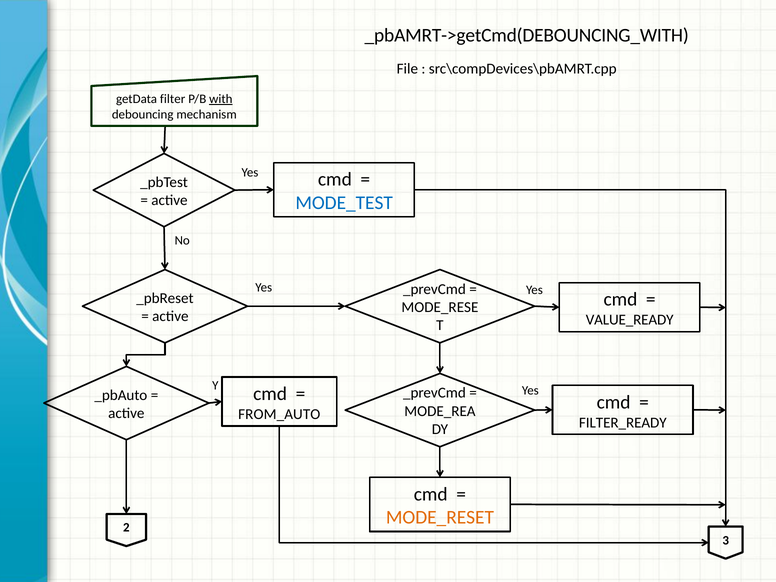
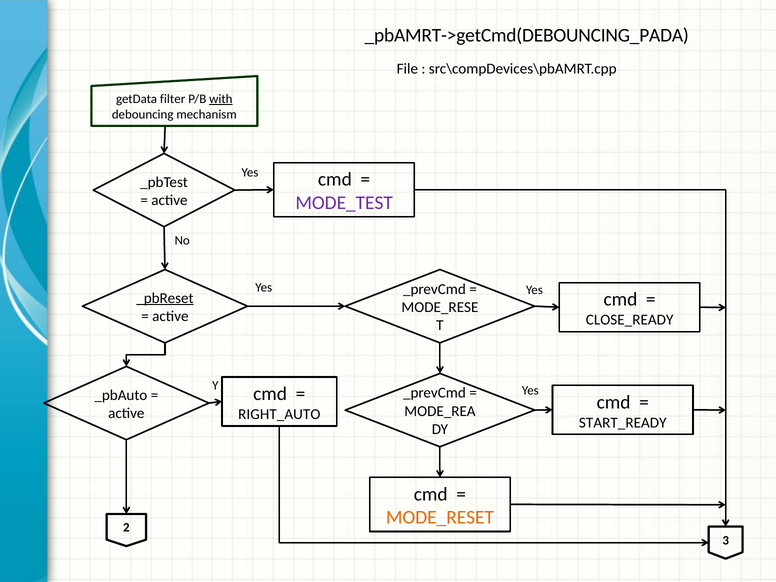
_pbAMRT->getCmd(DEBOUNCING_WITH: _pbAMRT->getCmd(DEBOUNCING_WITH -> _pbAMRT->getCmd(DEBOUNCING_PADA
MODE_TEST colour: blue -> purple
_pbReset underline: none -> present
VALUE_READY: VALUE_READY -> CLOSE_READY
FROM_AUTO: FROM_AUTO -> RIGHT_AUTO
FILTER_READY: FILTER_READY -> START_READY
